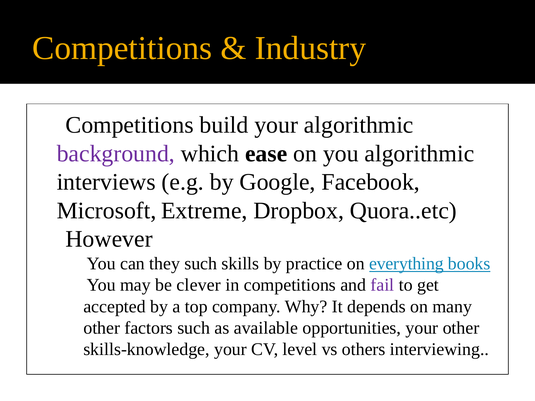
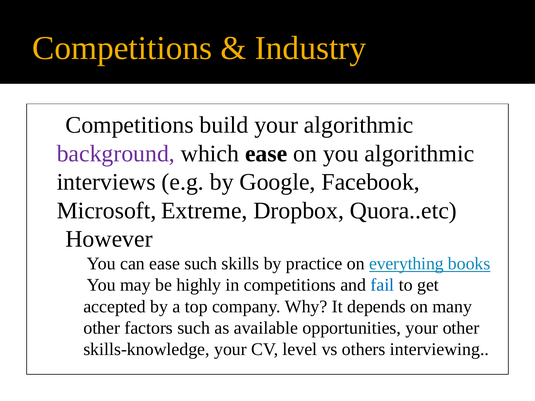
can they: they -> ease
clever: clever -> highly
fail colour: purple -> blue
